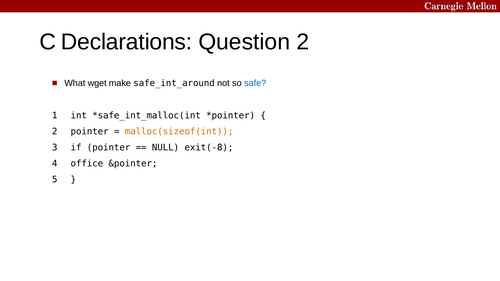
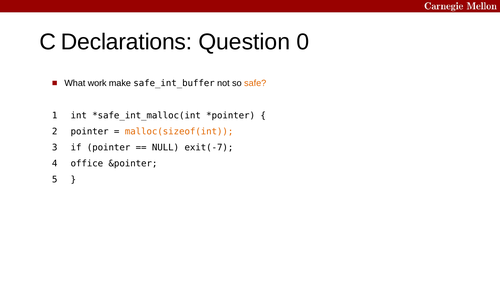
Question 2: 2 -> 0
wget: wget -> work
safe_int_around: safe_int_around -> safe_int_buffer
safe colour: blue -> orange
exit(-8: exit(-8 -> exit(-7
